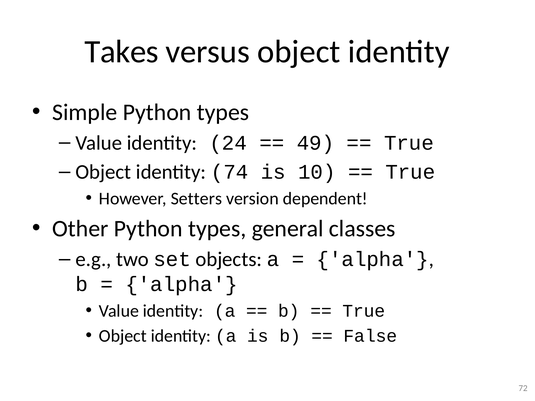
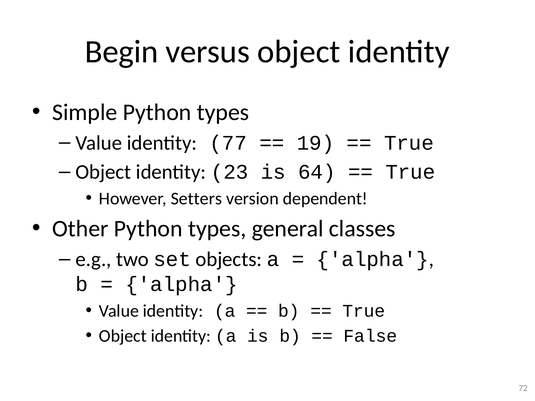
Takes: Takes -> Begin
24: 24 -> 77
49: 49 -> 19
74: 74 -> 23
10: 10 -> 64
